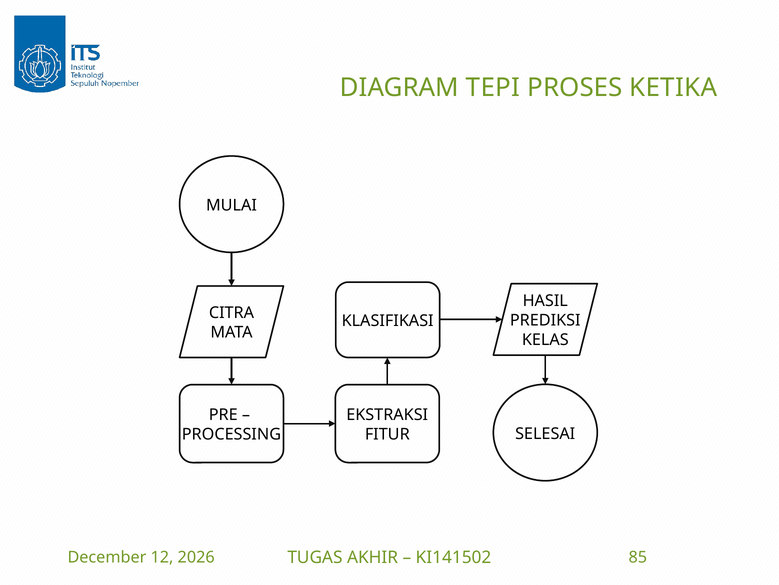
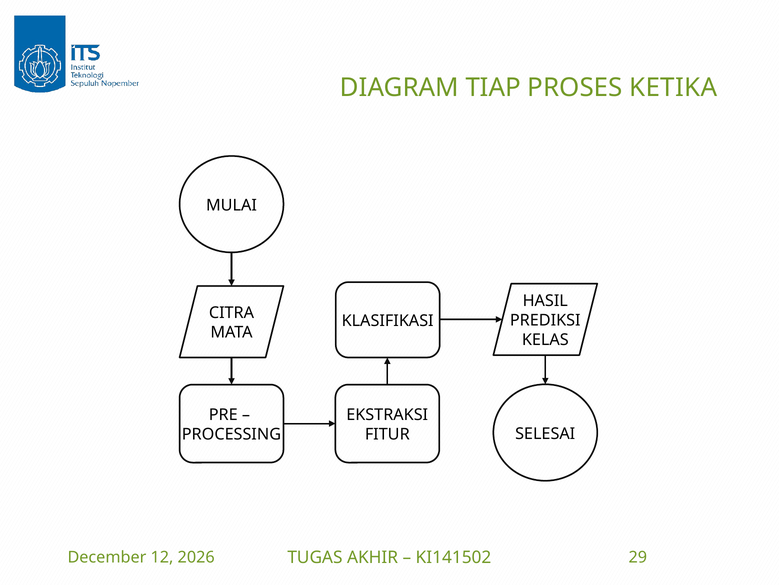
TEPI: TEPI -> TIAP
85: 85 -> 29
